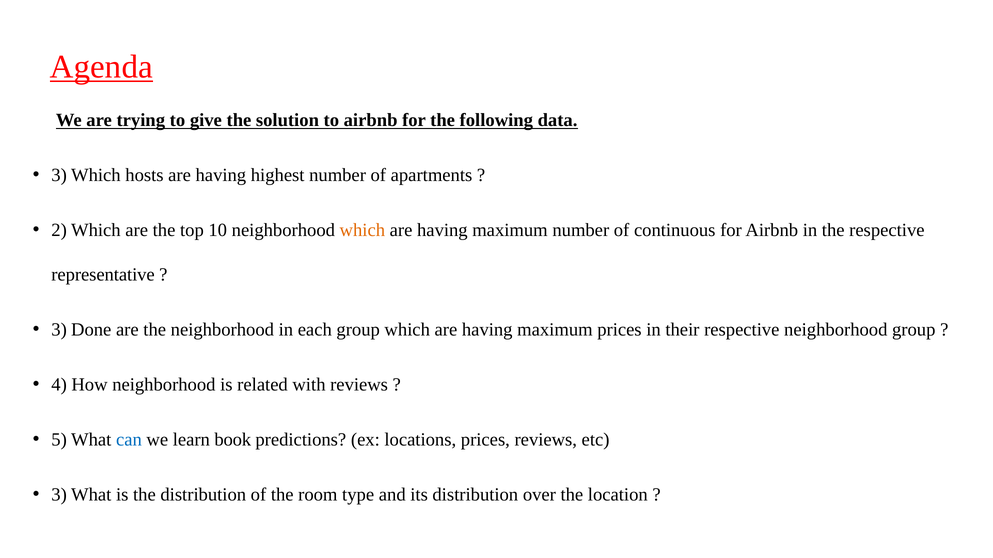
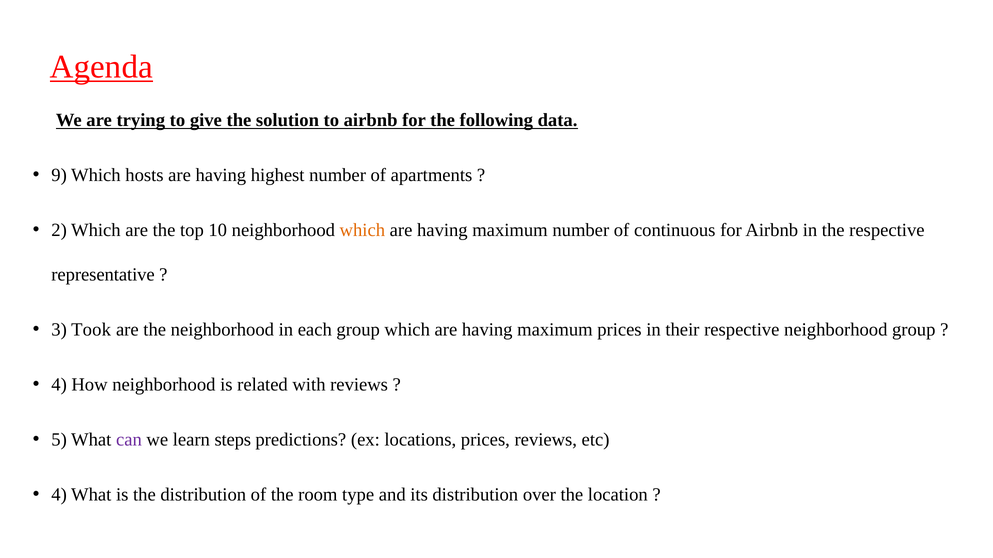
3 at (59, 175): 3 -> 9
Done: Done -> Took
can colour: blue -> purple
book: book -> steps
3 at (59, 495): 3 -> 4
